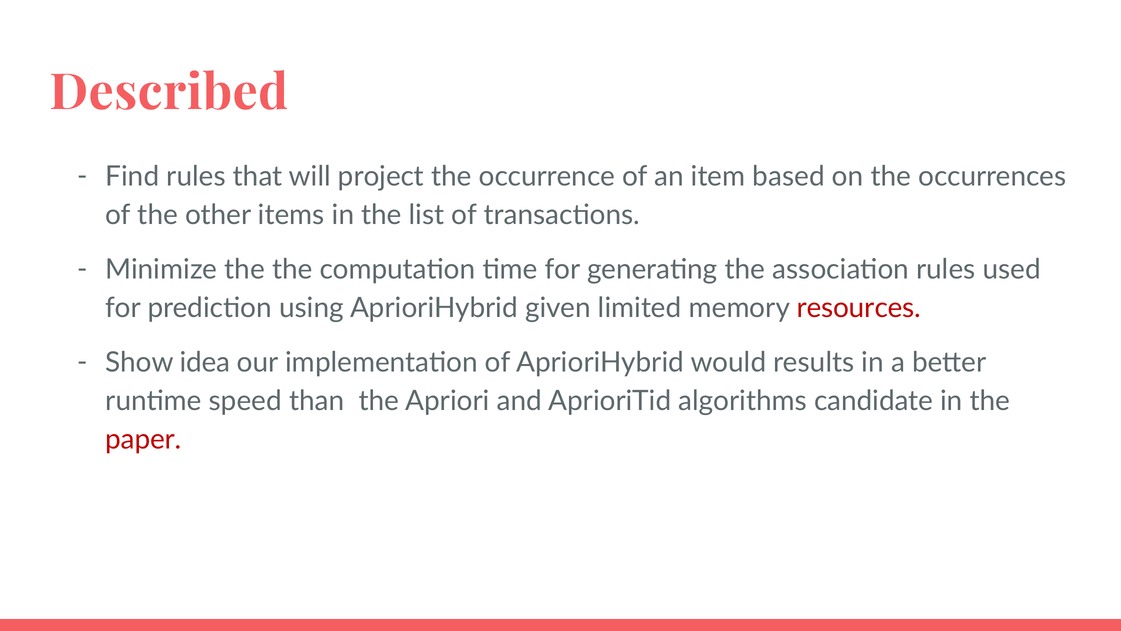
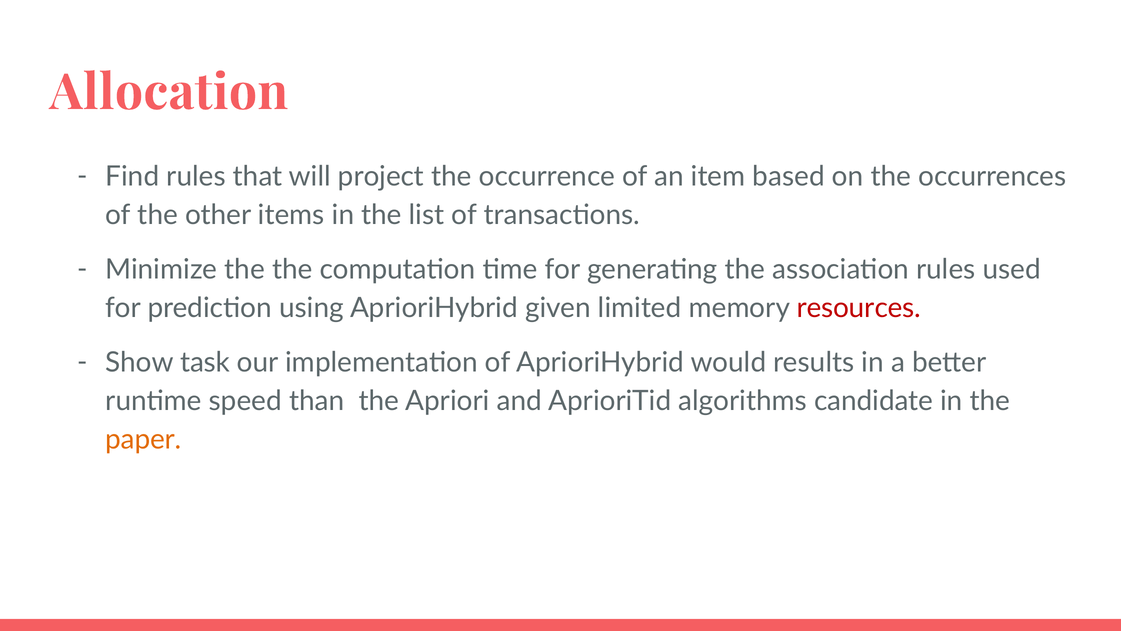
Described: Described -> Allocation
idea: idea -> task
paper colour: red -> orange
